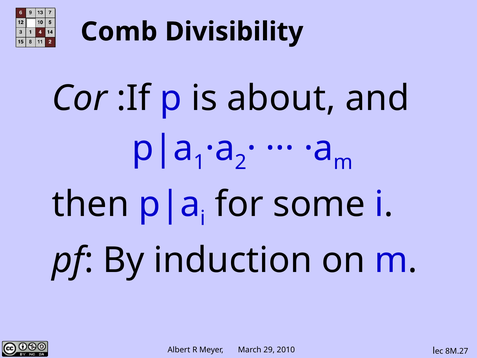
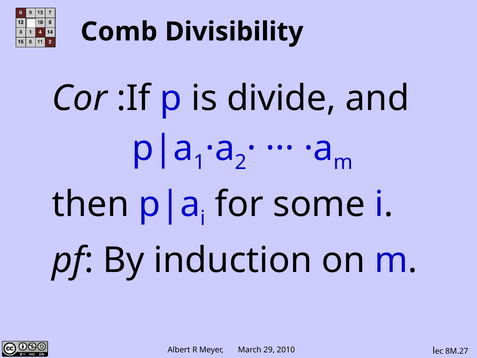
about: about -> divide
